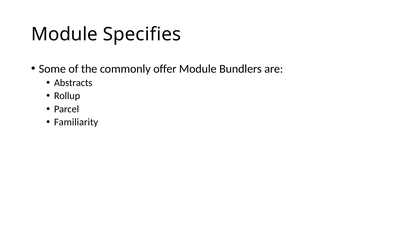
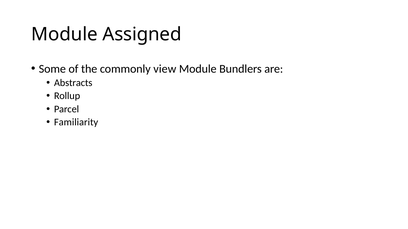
Specifies: Specifies -> Assigned
offer: offer -> view
